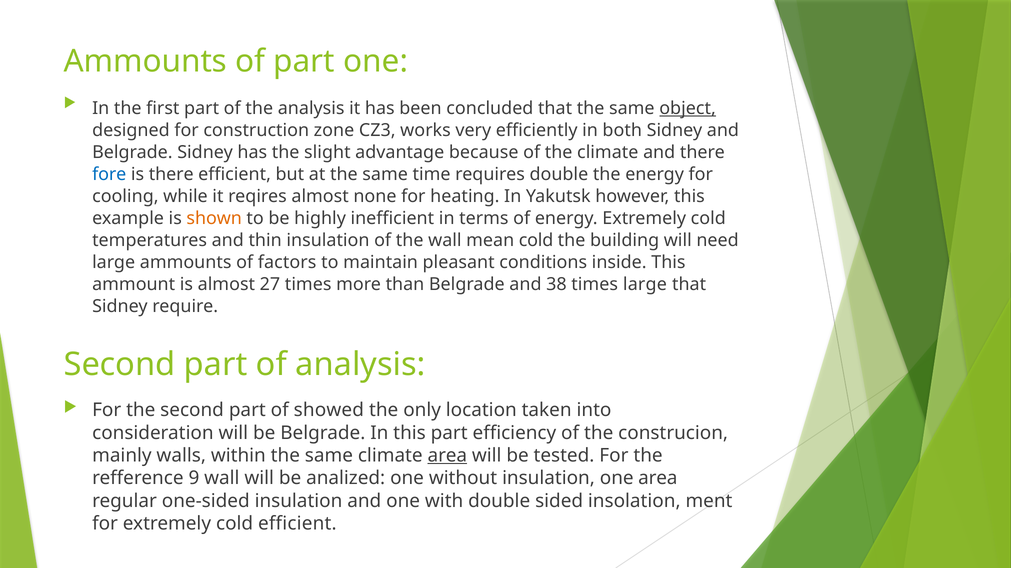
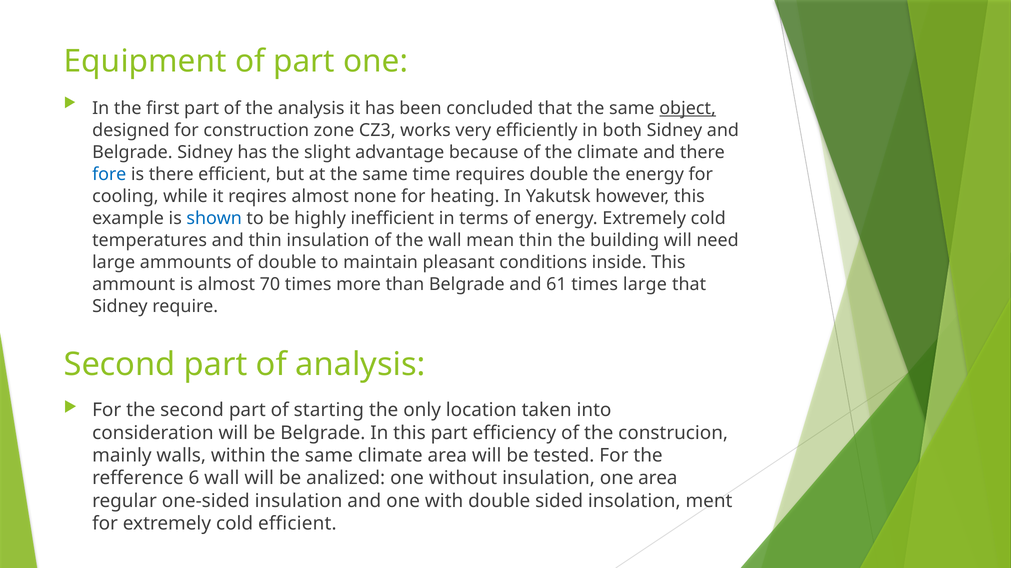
Ammounts at (145, 61): Ammounts -> Equipment
shown colour: orange -> blue
mean cold: cold -> thin
of factors: factors -> double
27: 27 -> 70
38: 38 -> 61
showed: showed -> starting
area at (447, 456) underline: present -> none
9: 9 -> 6
